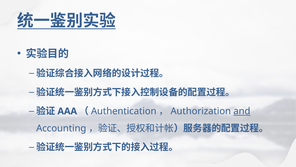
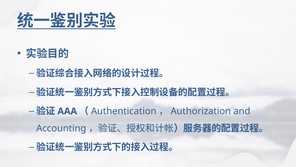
and underline: present -> none
